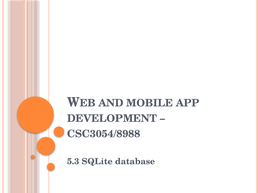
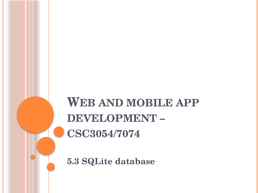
CSC3054/8988: CSC3054/8988 -> CSC3054/7074
